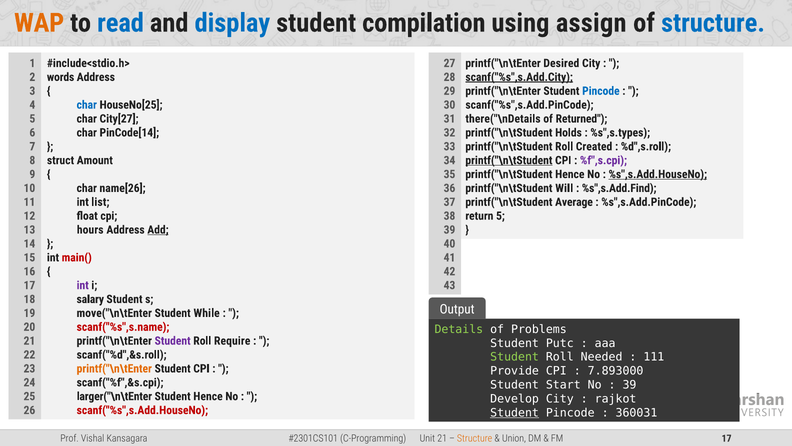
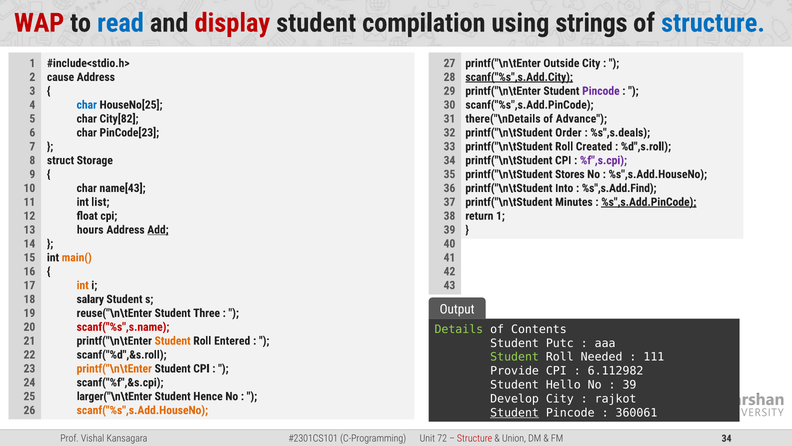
WAP colour: orange -> red
display colour: blue -> red
assign: assign -> strings
Desired: Desired -> Outside
words: words -> cause
Pincode at (601, 91) colour: blue -> purple
City[27: City[27 -> City[82
Returned: Returned -> Advance
PinCode[14: PinCode[14 -> PinCode[23
Holds: Holds -> Order
%s",s.types: %s",s.types -> %s",s.deals
Amount: Amount -> Storage
printf("\n\tStudent at (509, 160) underline: present -> none
printf("\n\tStudent Hence: Hence -> Stores
%s",s.Add.HouseNo underline: present -> none
name[26: name[26 -> name[43
Will: Will -> Into
Average: Average -> Minutes
%s",s.Add.PinCode underline: none -> present
return 5: 5 -> 1
main( colour: red -> orange
int at (83, 285) colour: purple -> orange
move("\n\tEnter: move("\n\tEnter -> reuse("\n\tEnter
While: While -> Three
Problems: Problems -> Contents
Student at (173, 340) colour: purple -> orange
Require: Require -> Entered
7.893000: 7.893000 -> 6.112982
Start: Start -> Hello
scanf("%s",s.Add.HouseNo colour: red -> orange
360031: 360031 -> 360061
21 at (442, 438): 21 -> 72
Structure at (475, 438) colour: orange -> red
17 at (727, 438): 17 -> 34
